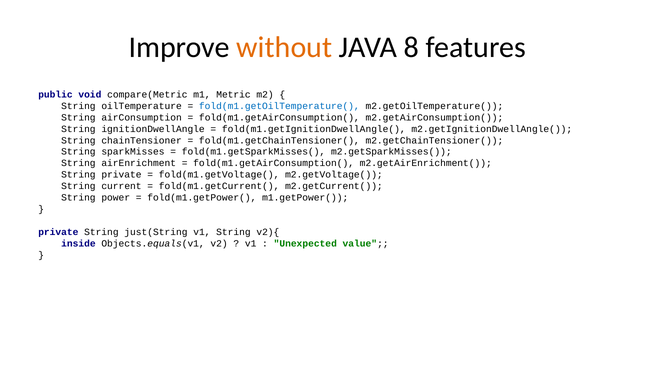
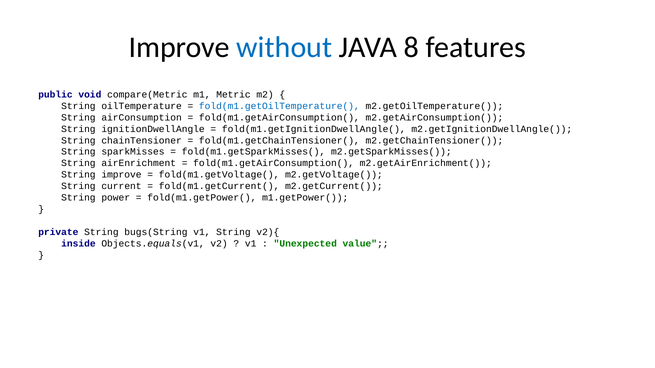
without colour: orange -> blue
String private: private -> improve
just(String: just(String -> bugs(String
